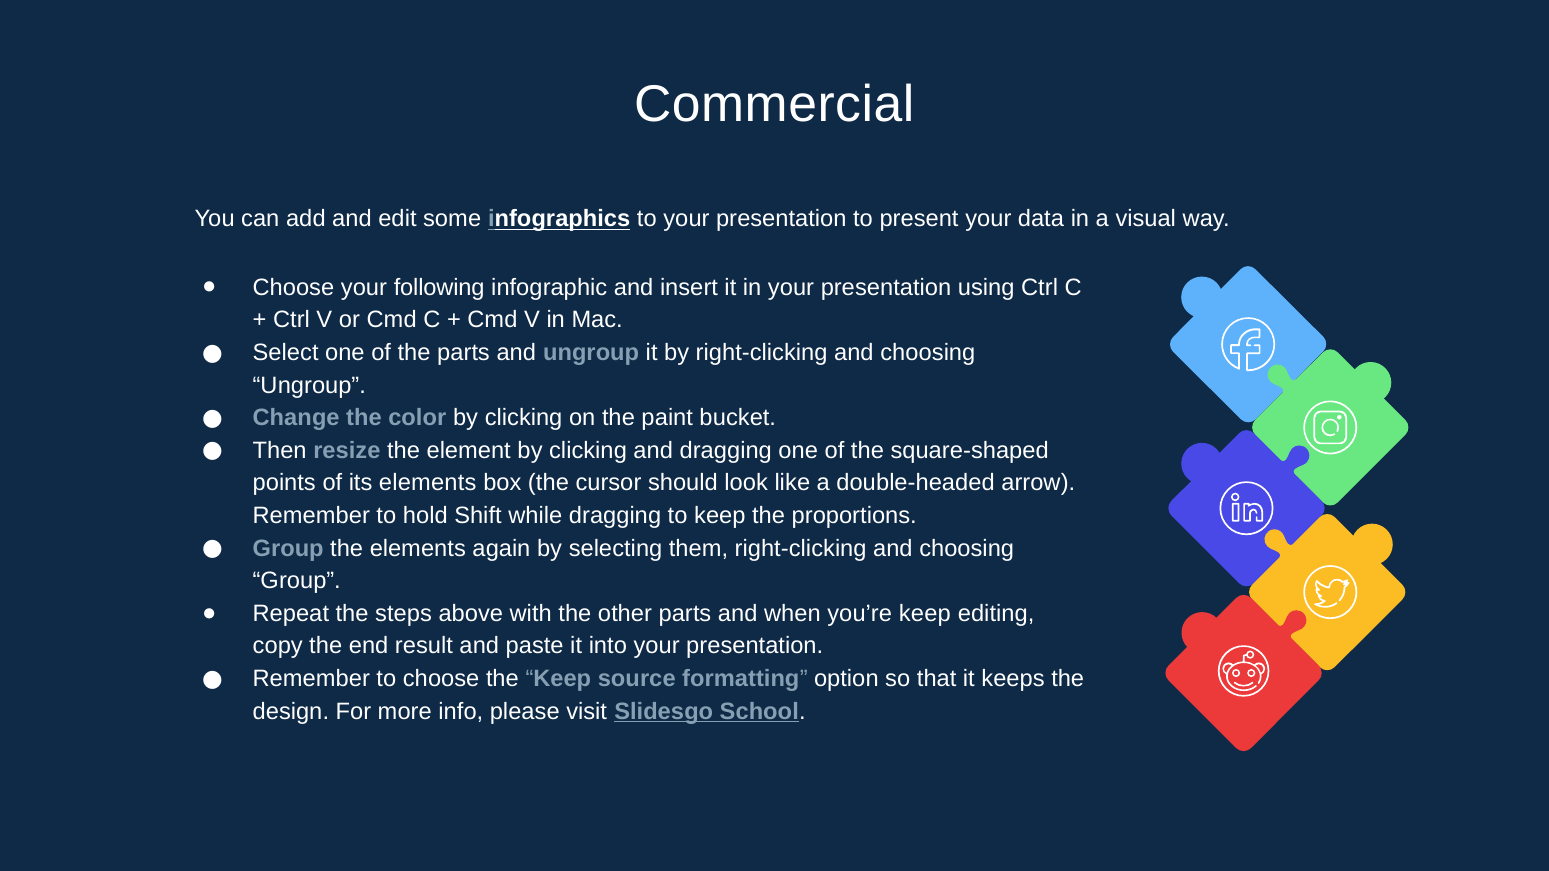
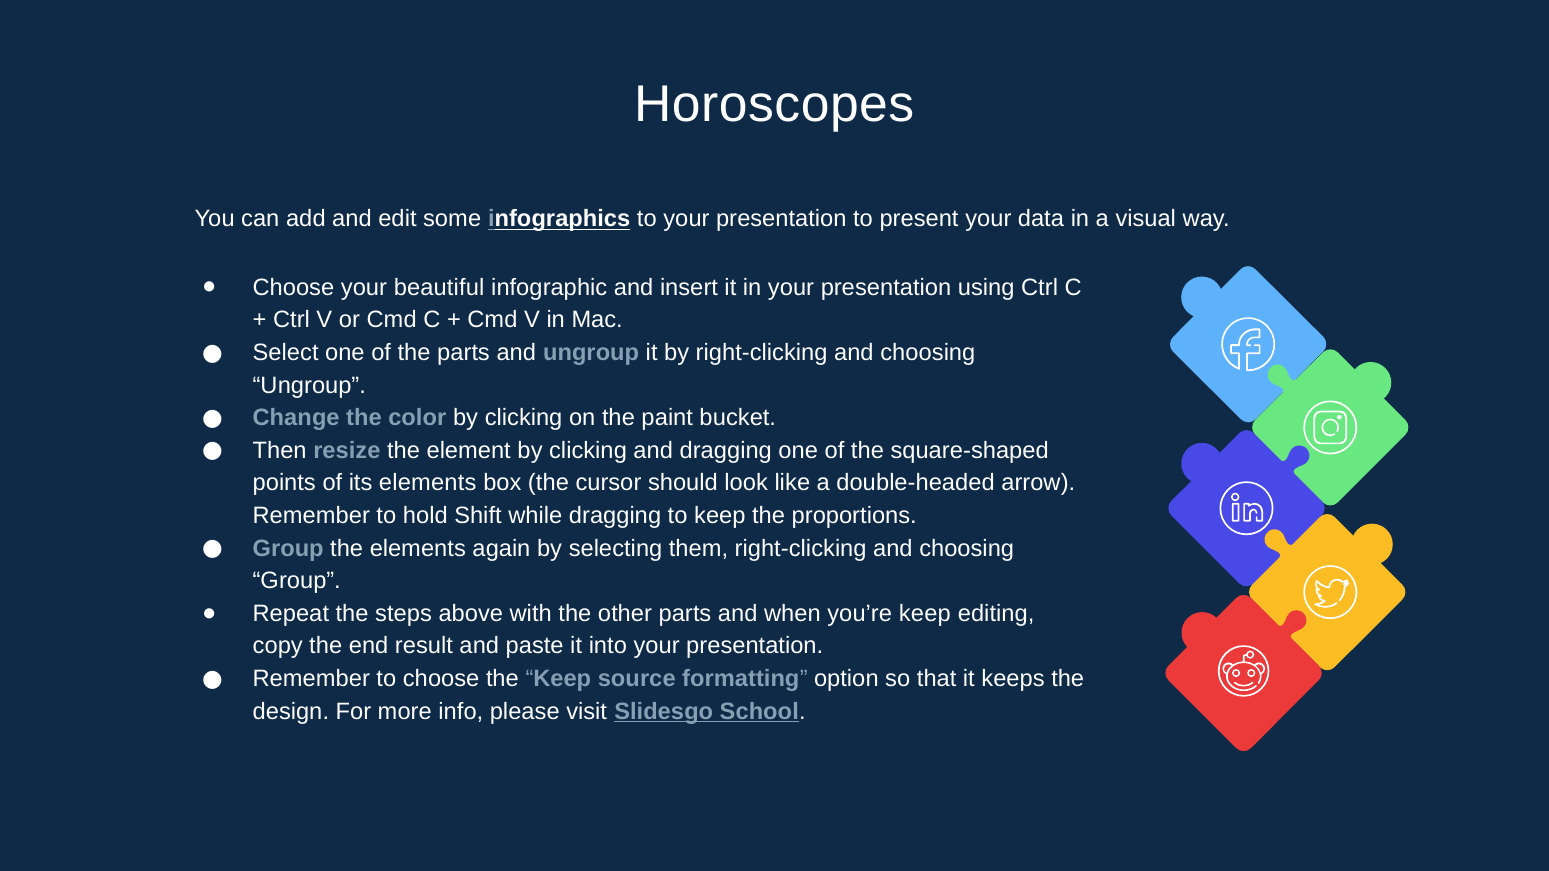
Commercial: Commercial -> Horoscopes
following: following -> beautiful
